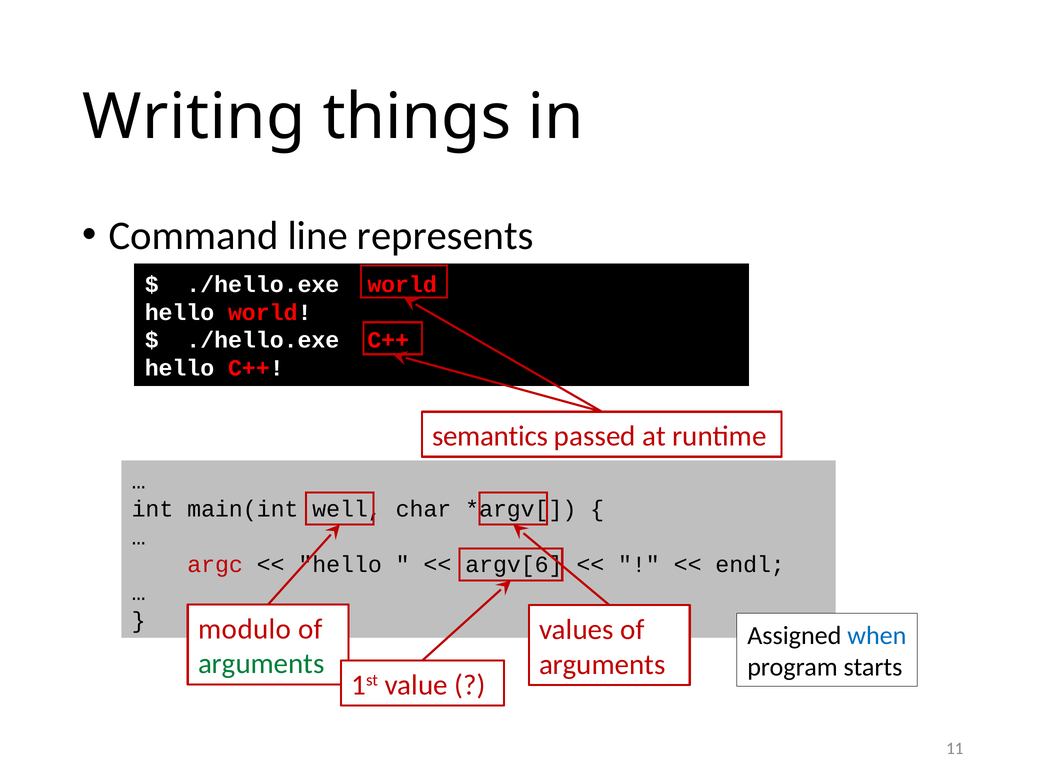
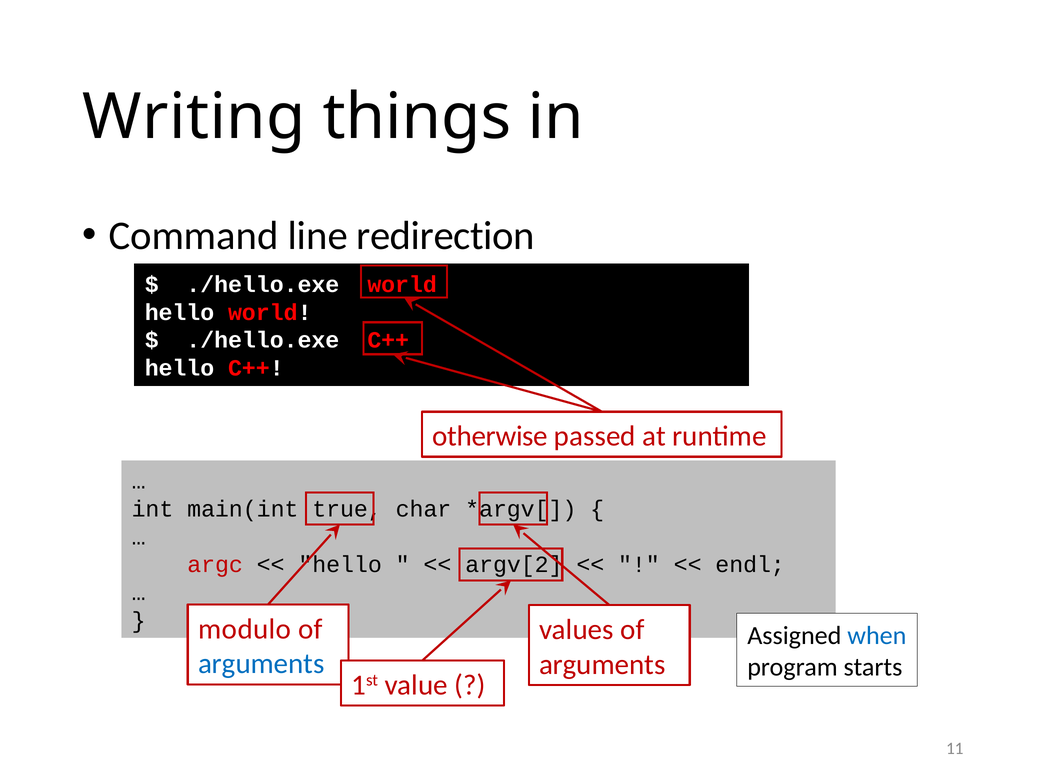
represents: represents -> redirection
semantics: semantics -> otherwise
well: well -> true
argv[6: argv[6 -> argv[2
arguments at (261, 664) colour: green -> blue
